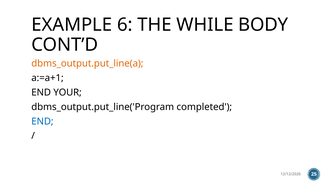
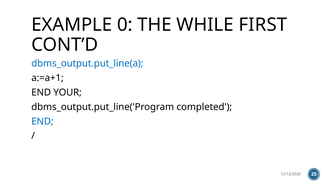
6: 6 -> 0
BODY: BODY -> FIRST
dbms_output.put_line(a colour: orange -> blue
